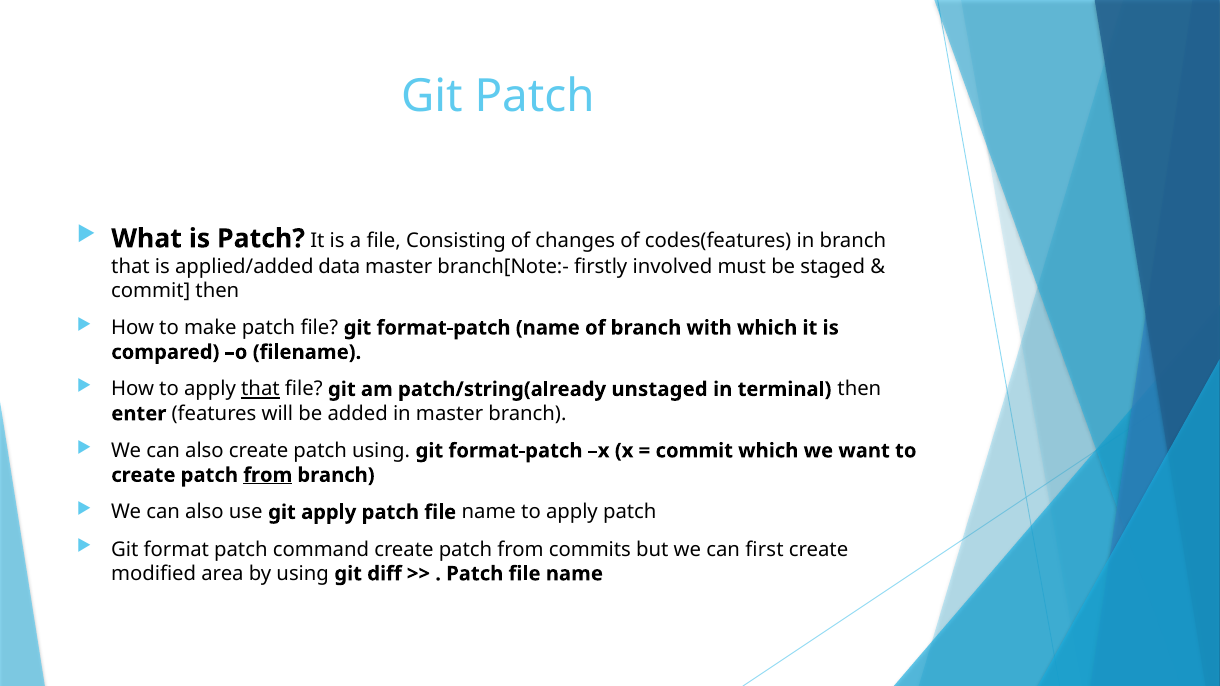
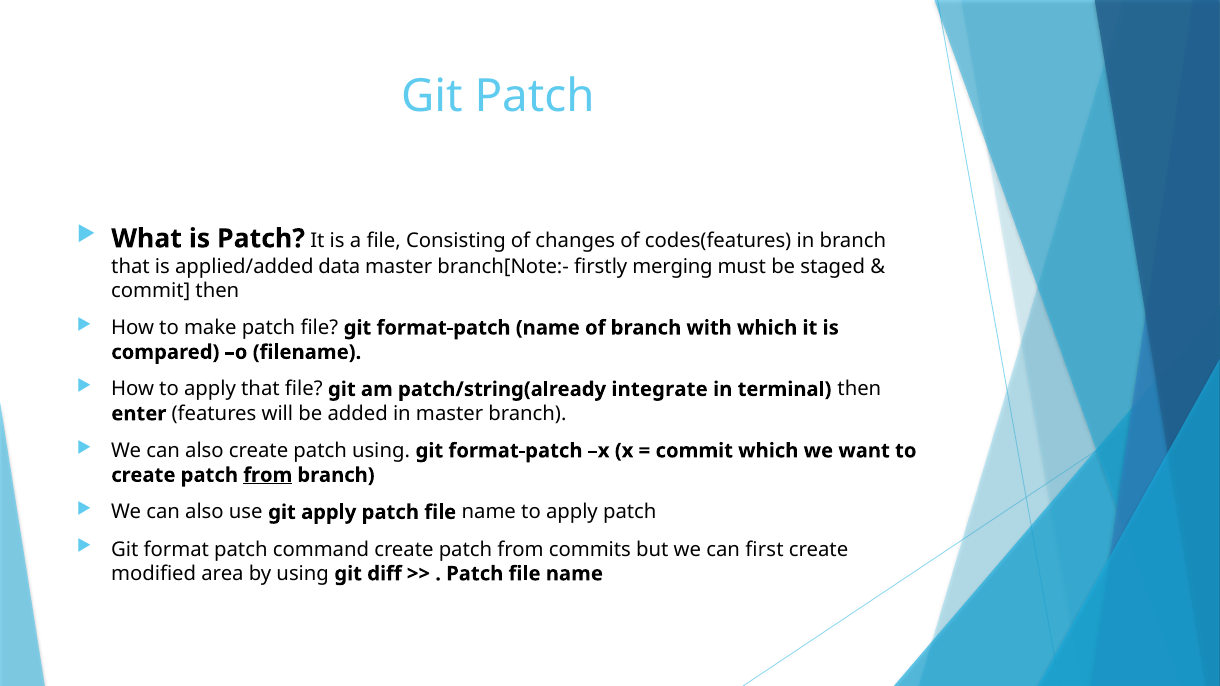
involved: involved -> merging
that at (260, 389) underline: present -> none
unstaged: unstaged -> integrate
